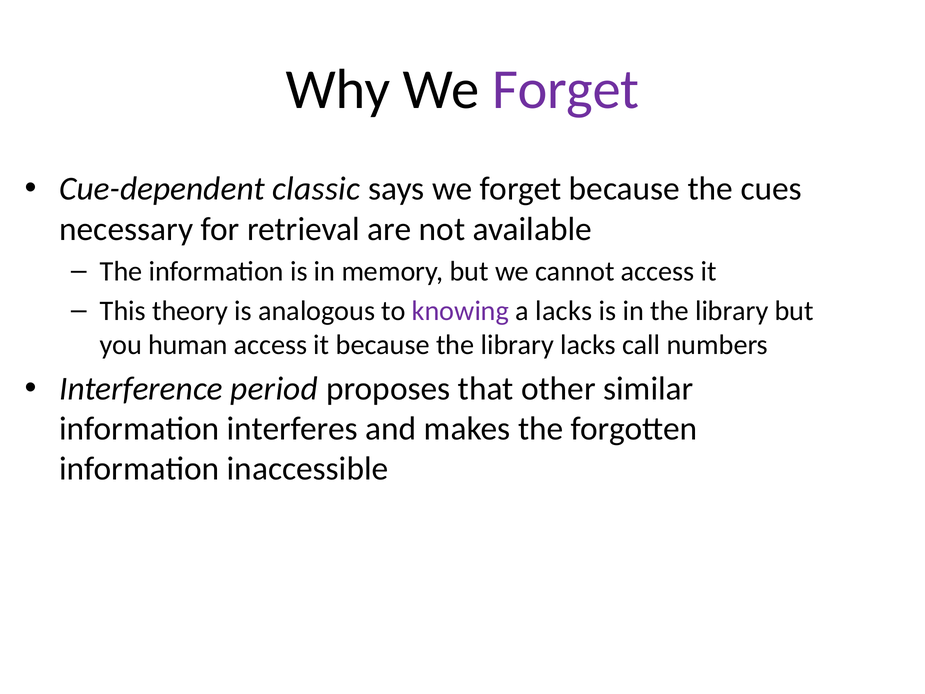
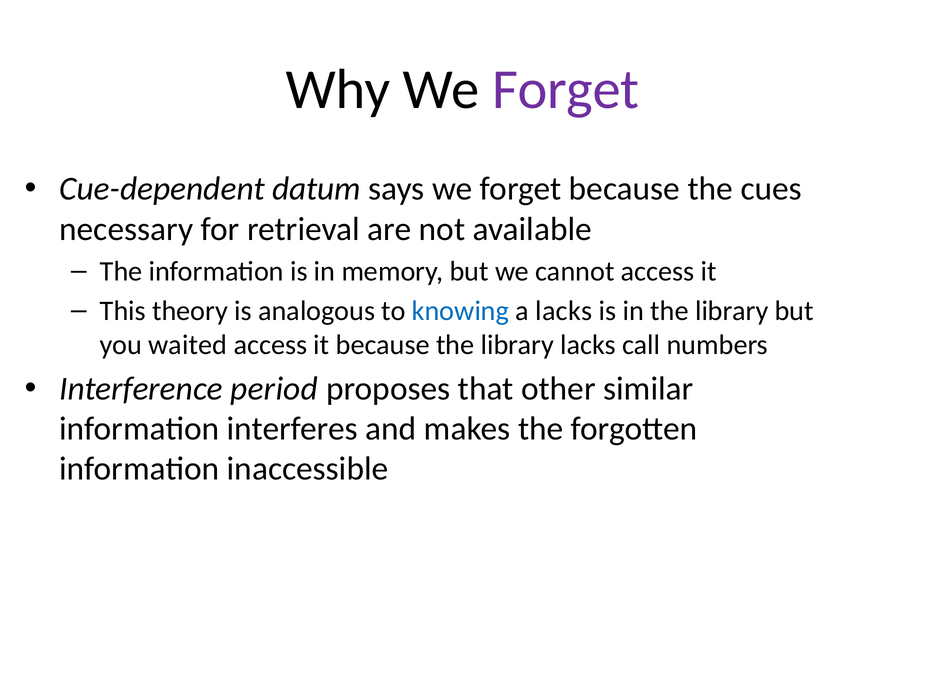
classic: classic -> datum
knowing colour: purple -> blue
human: human -> waited
